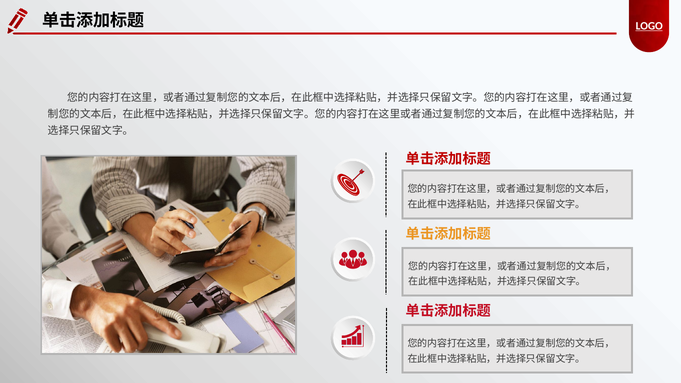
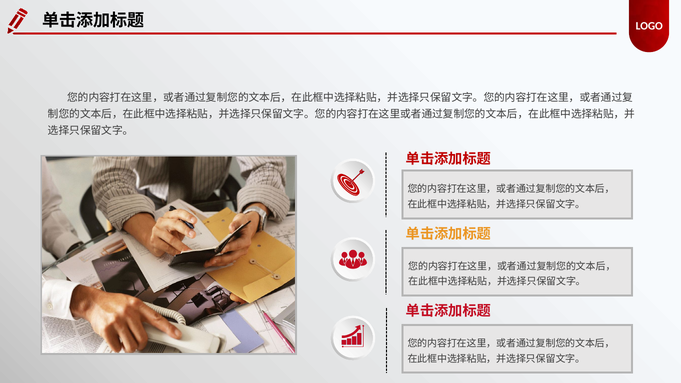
LOGO underline: present -> none
